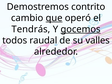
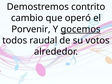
que underline: present -> none
Tendrás: Tendrás -> Porvenir
valles: valles -> votos
